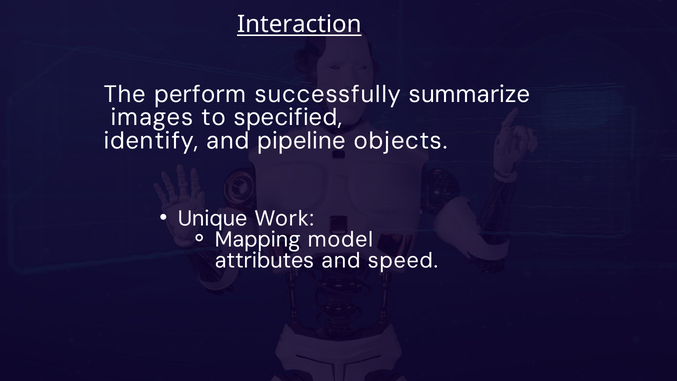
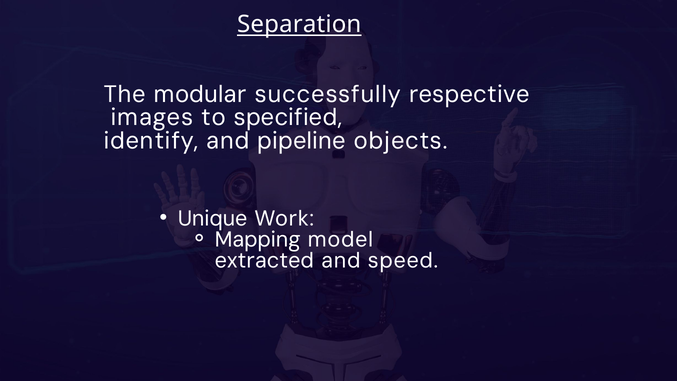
Interaction: Interaction -> Separation
perform: perform -> modular
summarize: summarize -> respective
attributes: attributes -> extracted
